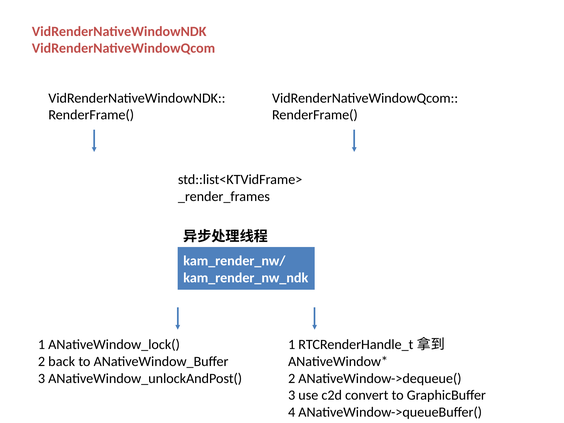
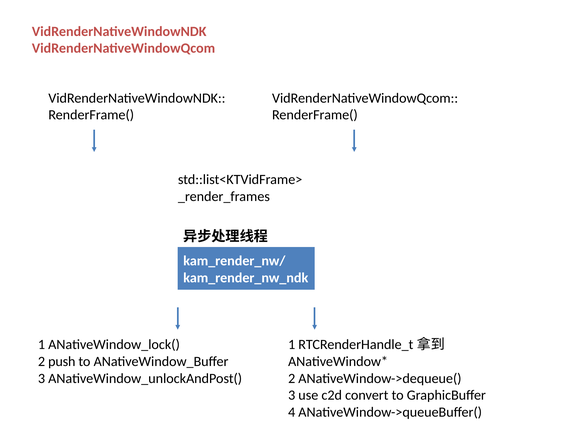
back: back -> push
